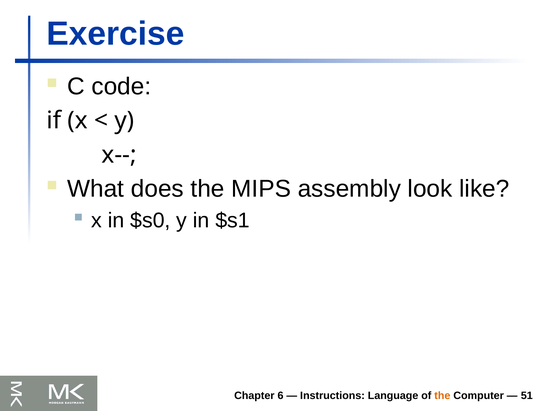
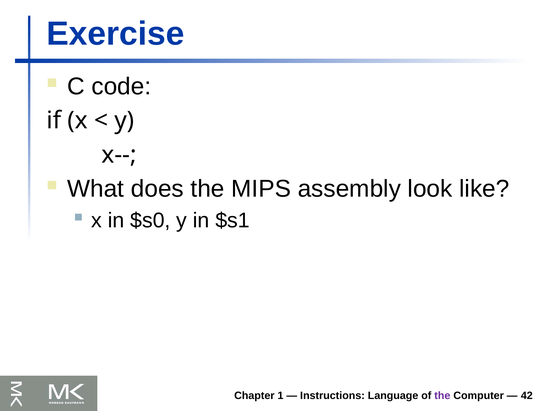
6: 6 -> 1
the at (442, 396) colour: orange -> purple
51: 51 -> 42
